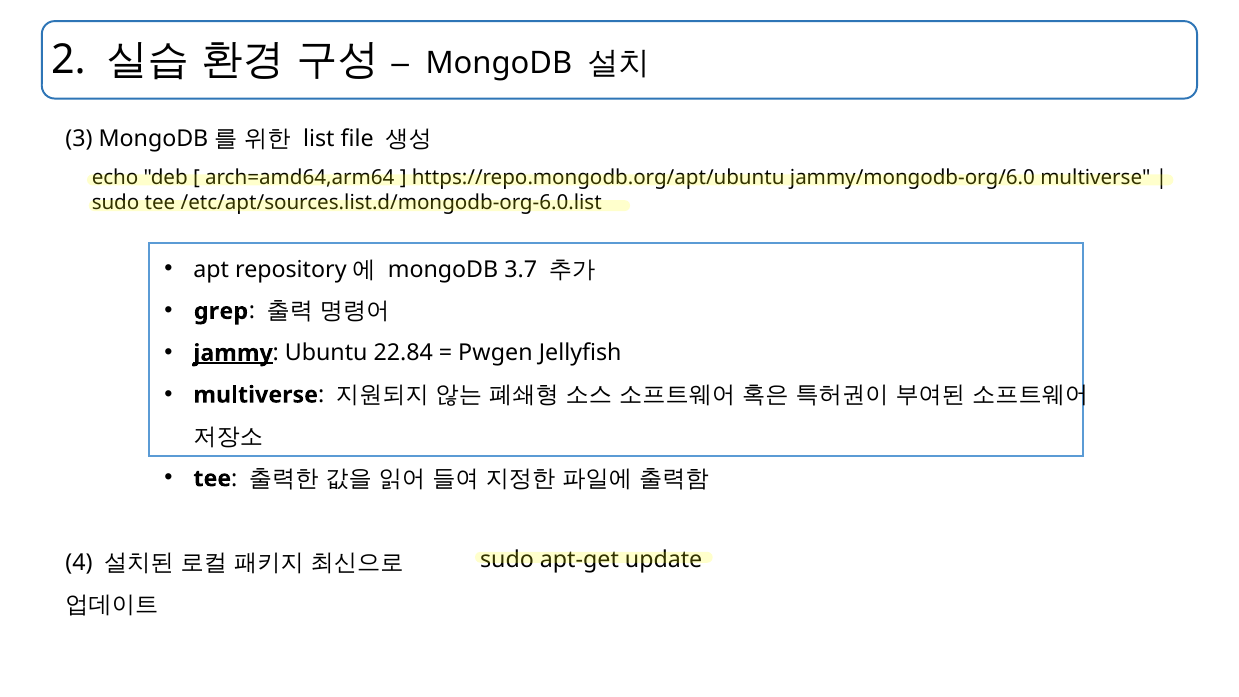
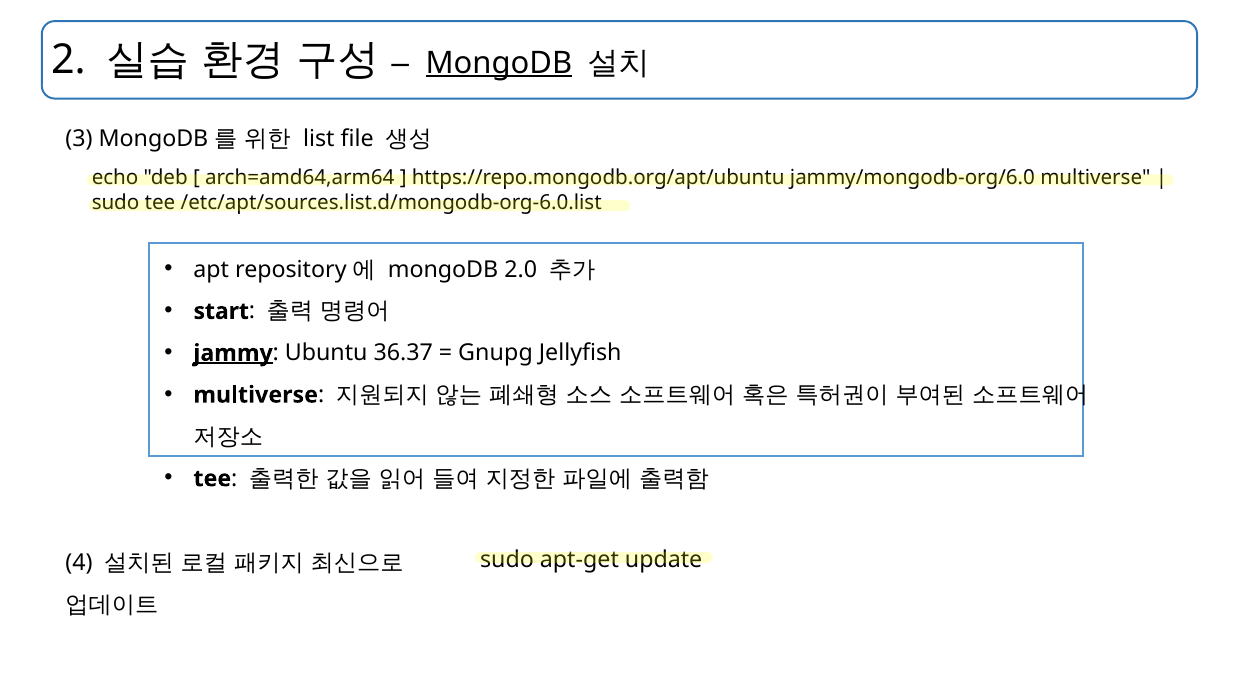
MongoDB at (499, 63) underline: none -> present
3.7: 3.7 -> 2.0
grep: grep -> start
22.84: 22.84 -> 36.37
Pwgen: Pwgen -> Gnupg
